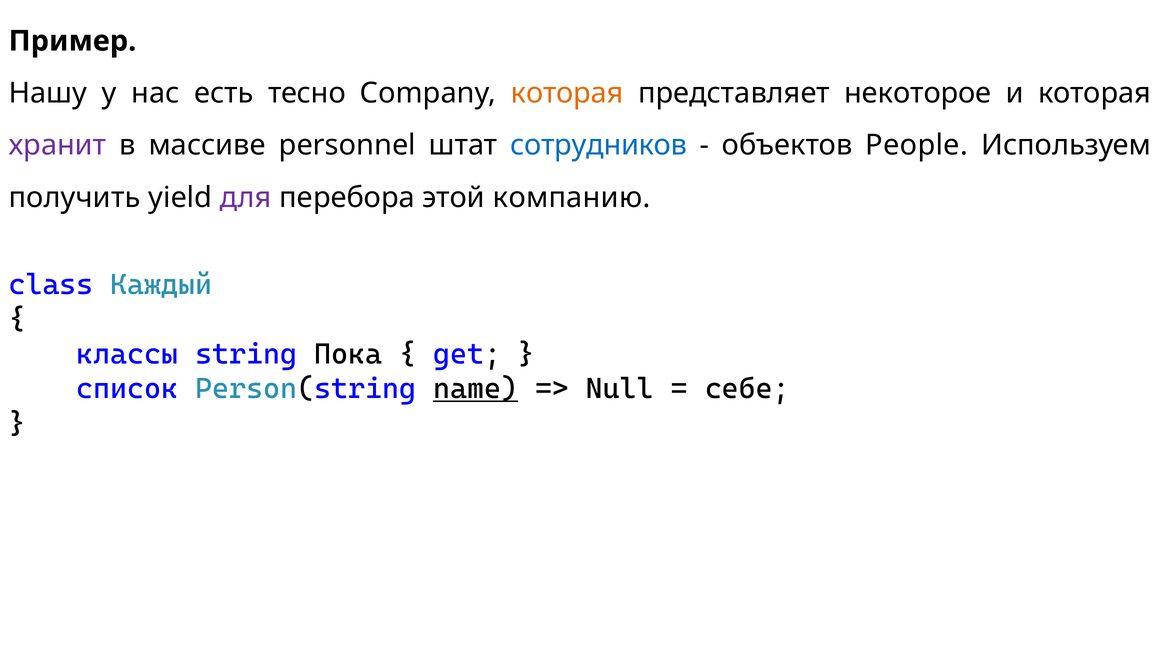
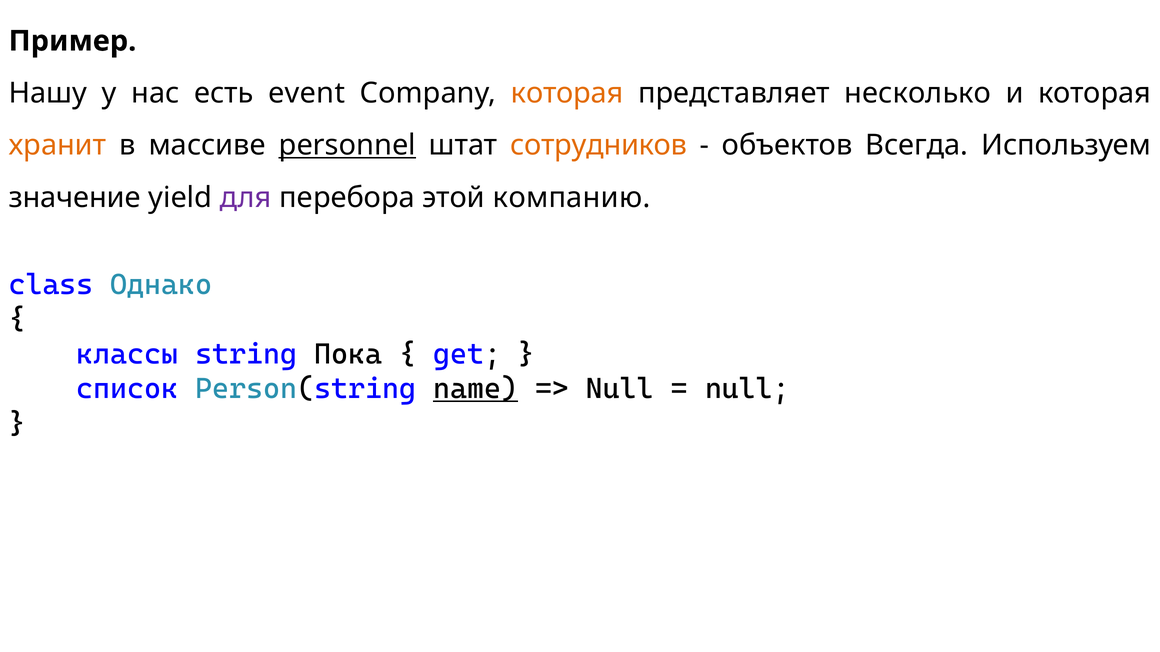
тесно: тесно -> event
некоторое: некоторое -> несколько
хранит colour: purple -> orange
personnel underline: none -> present
сотрудников colour: blue -> orange
People: People -> Всегда
получить: получить -> значение
Каждый: Каждый -> Однако
себе at (747, 389): себе -> null
